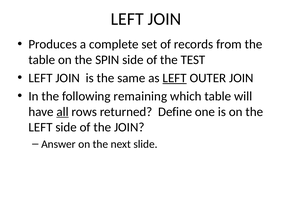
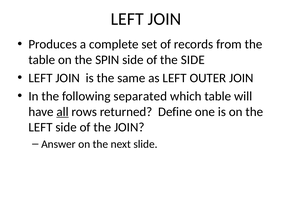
the TEST: TEST -> SIDE
LEFT at (175, 78) underline: present -> none
remaining: remaining -> separated
